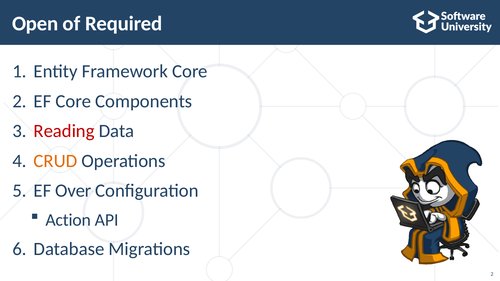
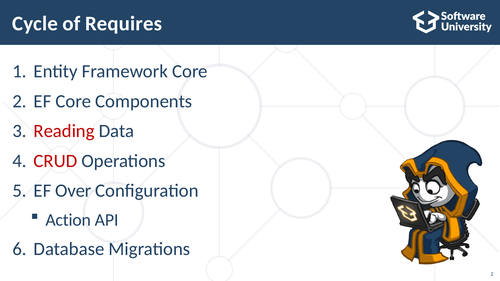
Open: Open -> Cycle
Required: Required -> Requires
CRUD colour: orange -> red
